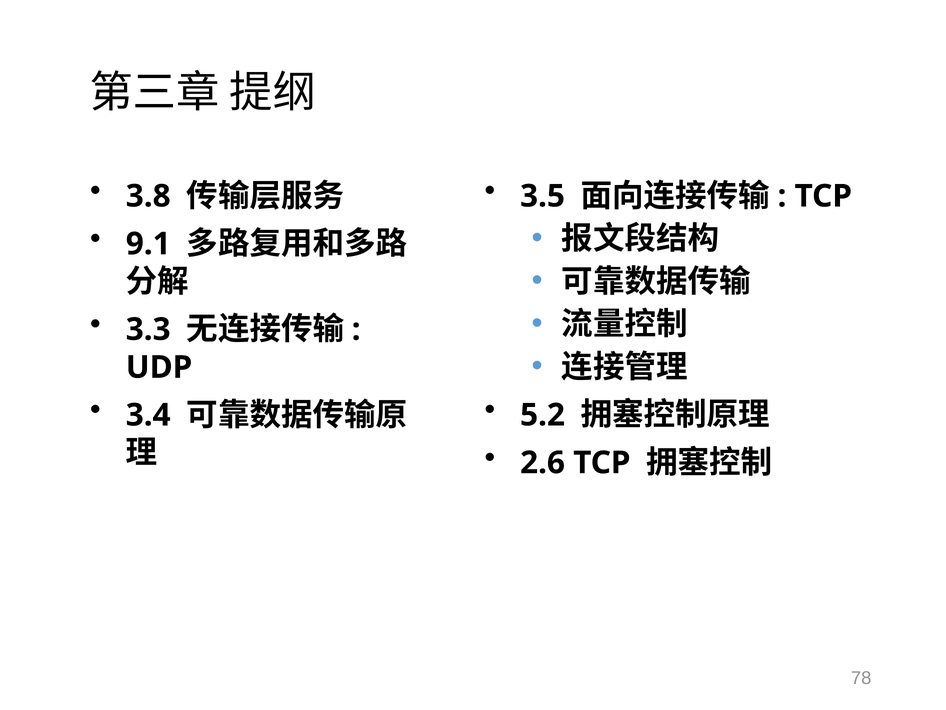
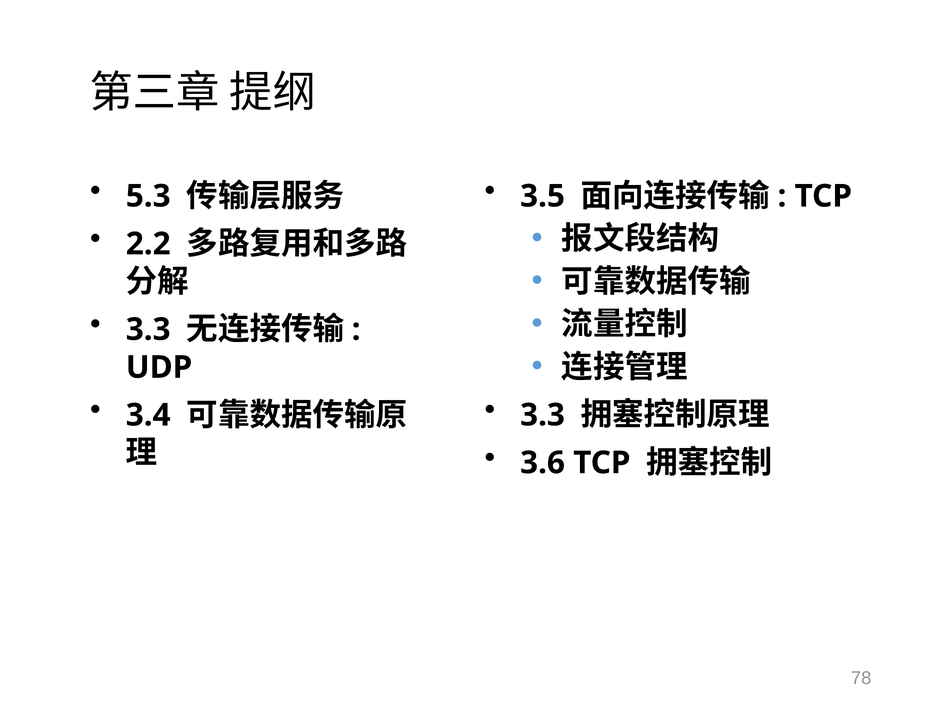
3.8: 3.8 -> 5.3
9.1: 9.1 -> 2.2
5.2 at (543, 415): 5.2 -> 3.3
2.6: 2.6 -> 3.6
